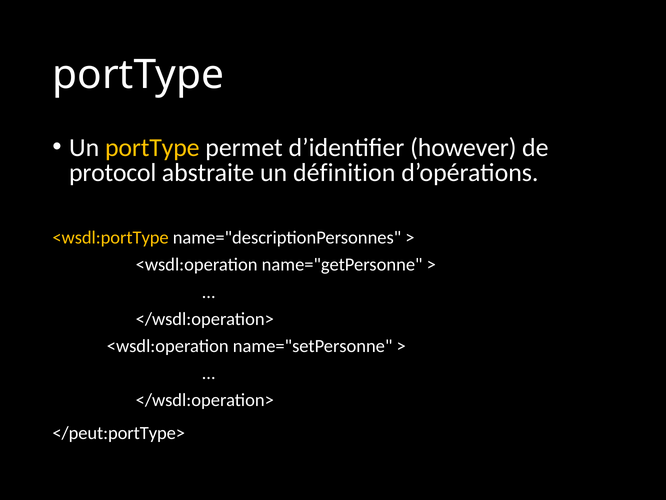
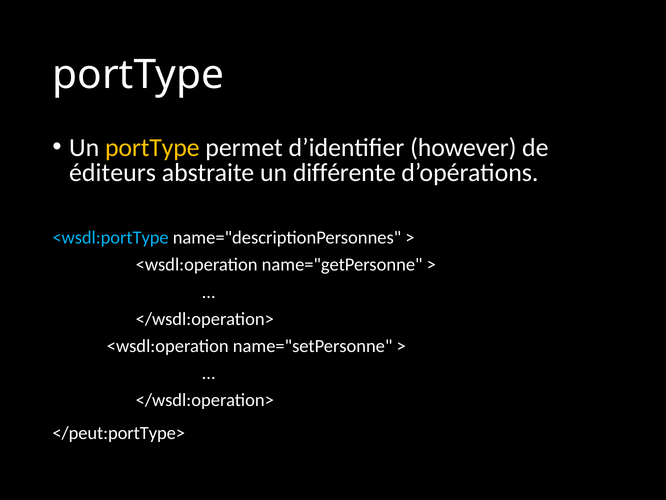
protocol: protocol -> éditeurs
définition: définition -> différente
<wsdl:portType colour: yellow -> light blue
